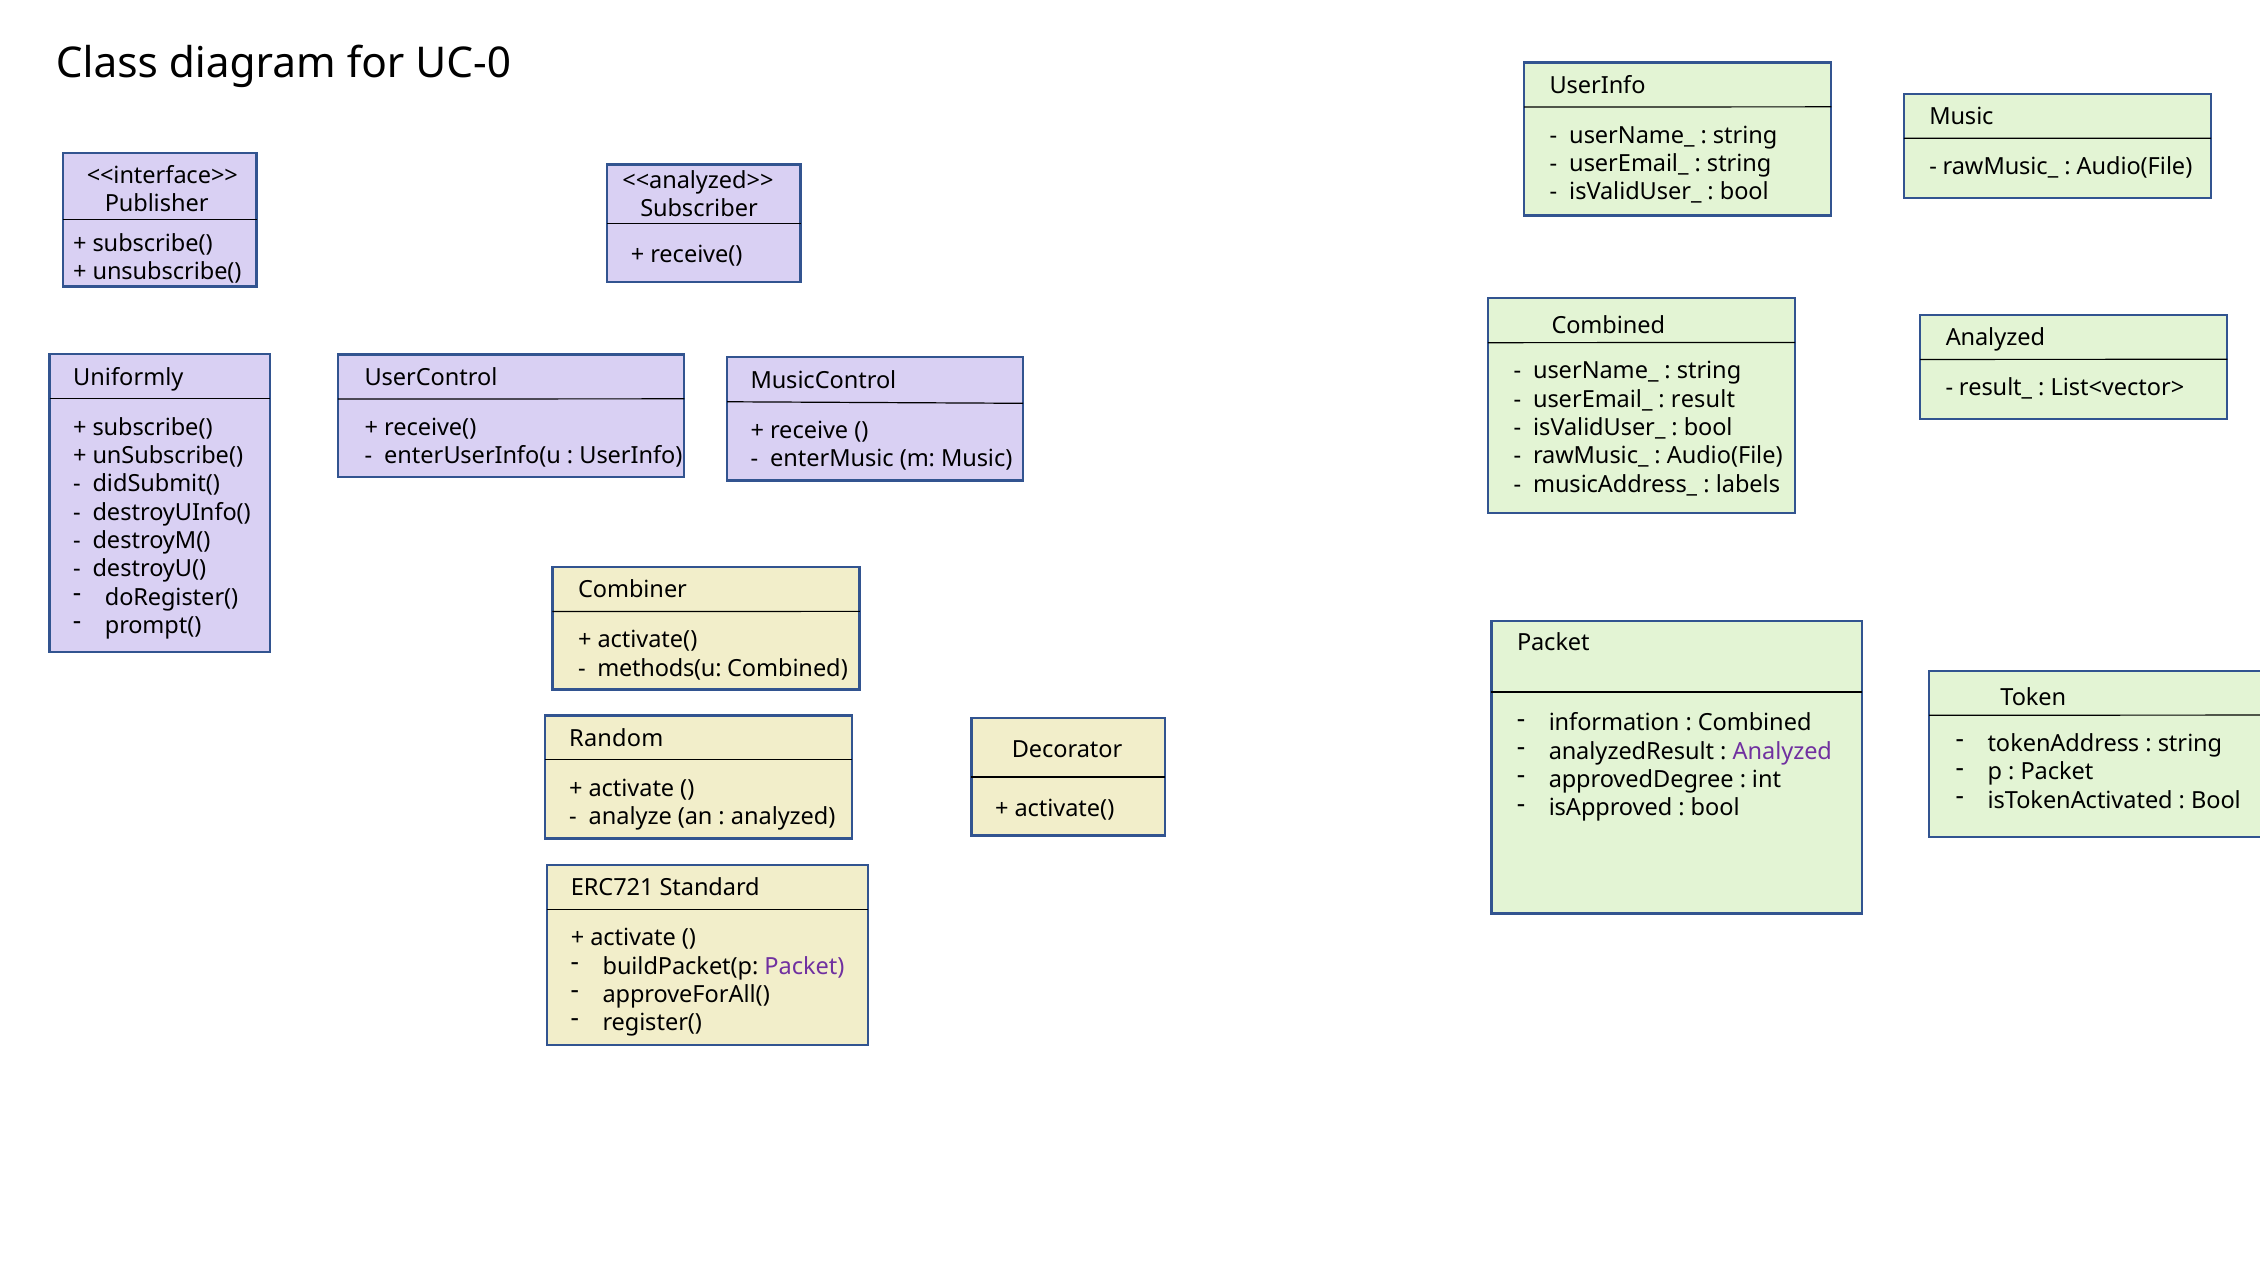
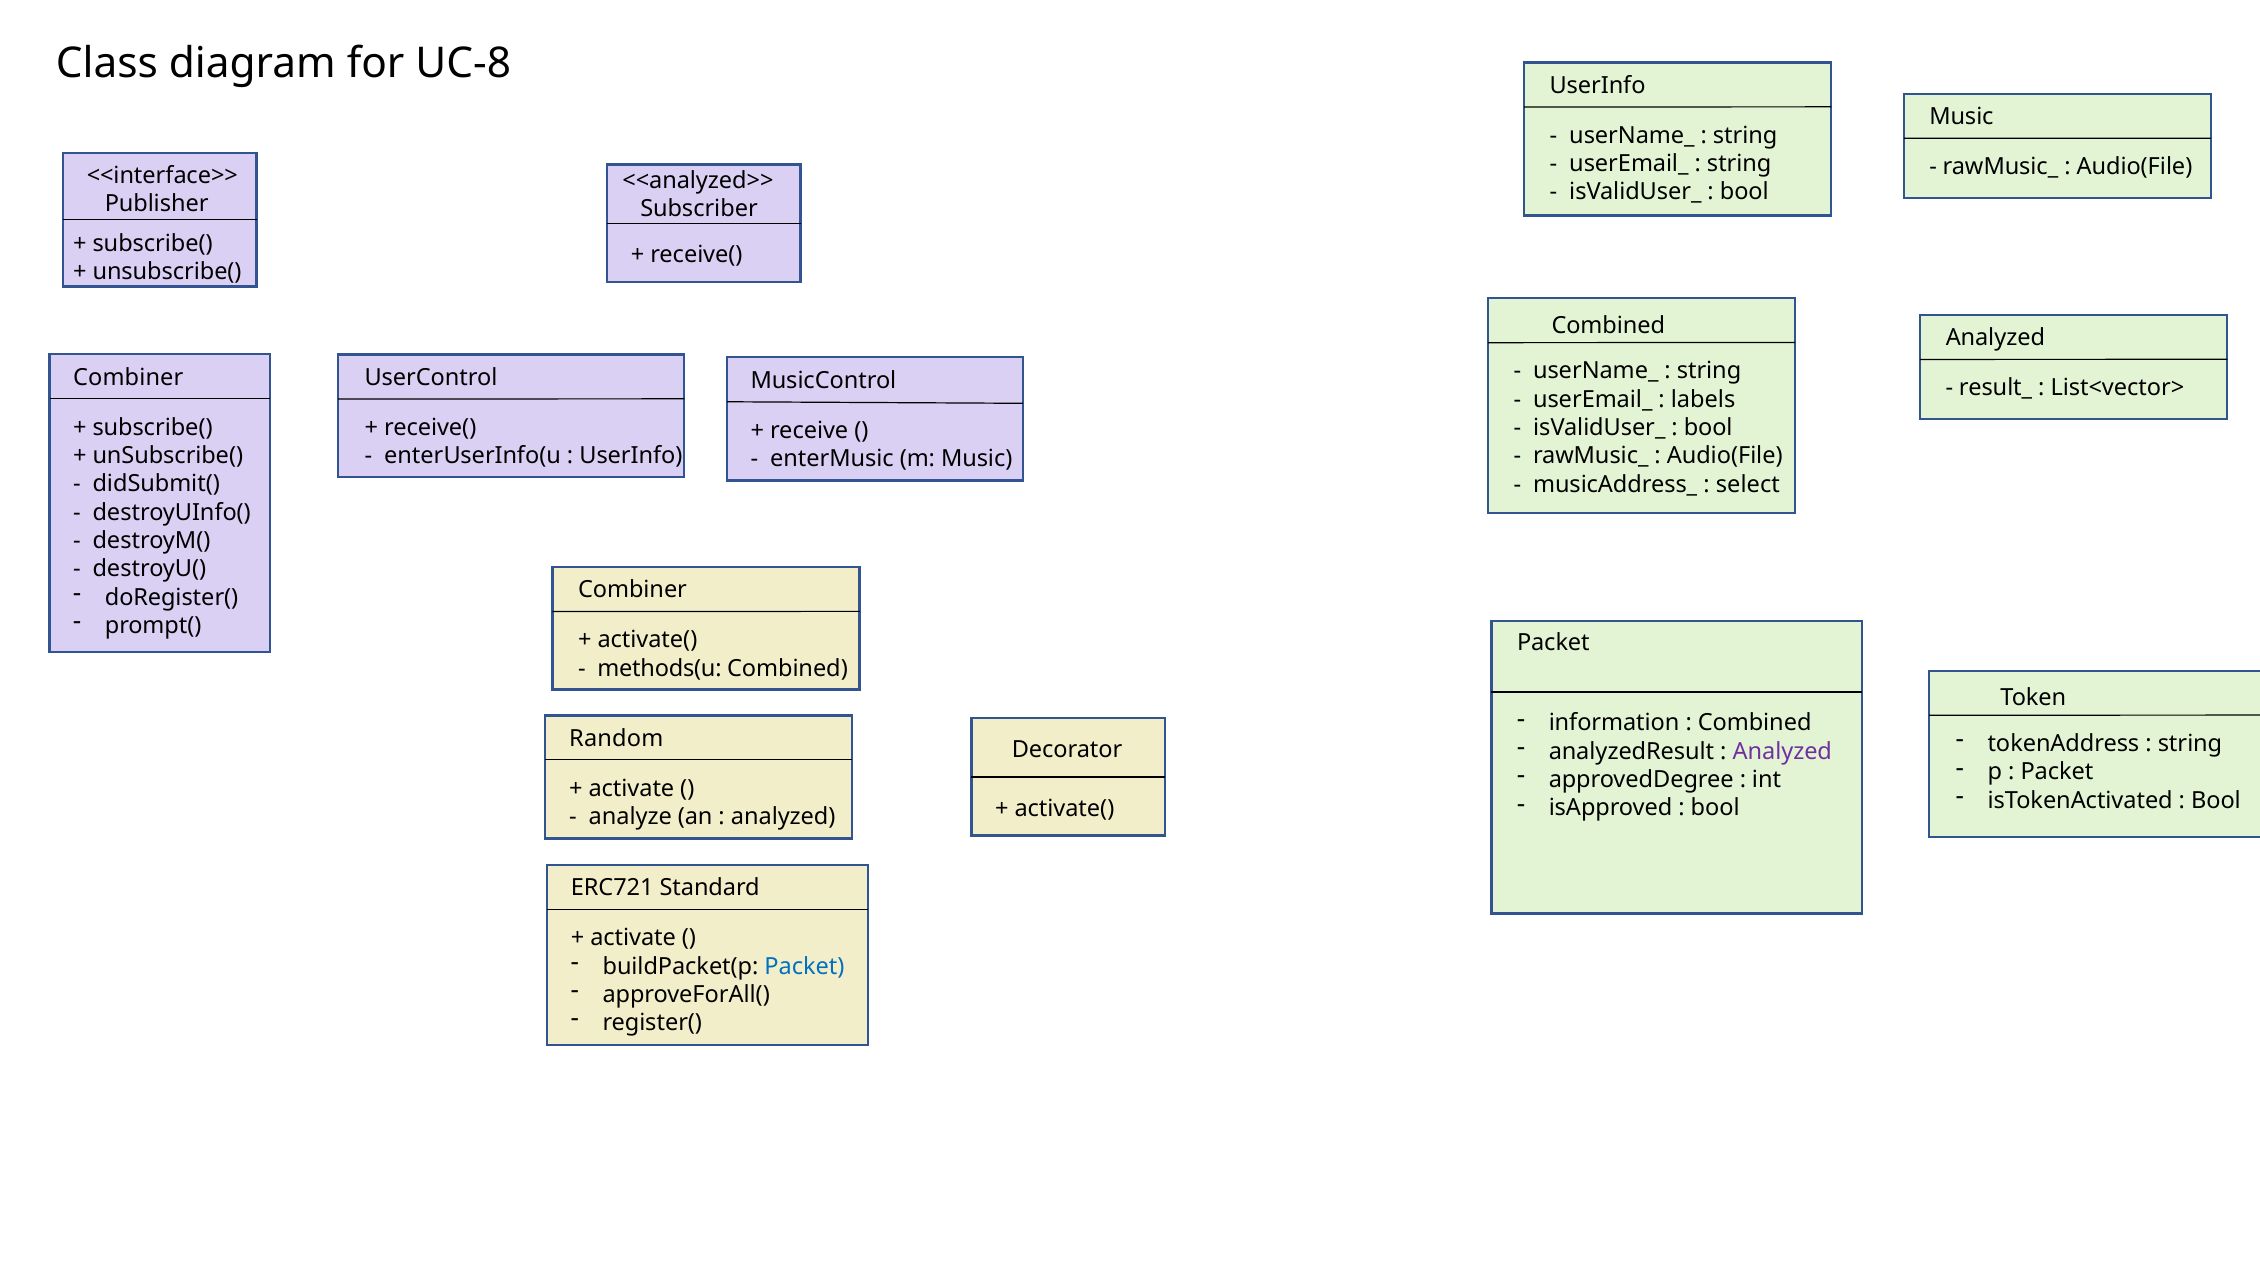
UC-0: UC-0 -> UC-8
Uniformly at (128, 377): Uniformly -> Combiner
result: result -> labels
labels: labels -> select
Packet at (804, 966) colour: purple -> blue
